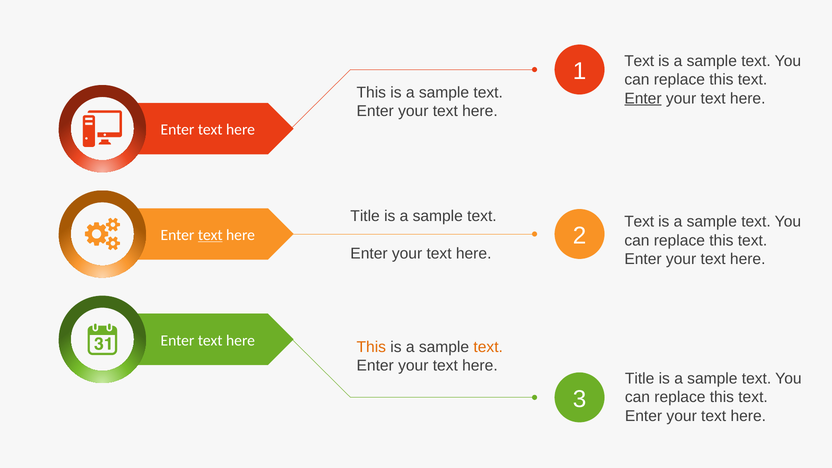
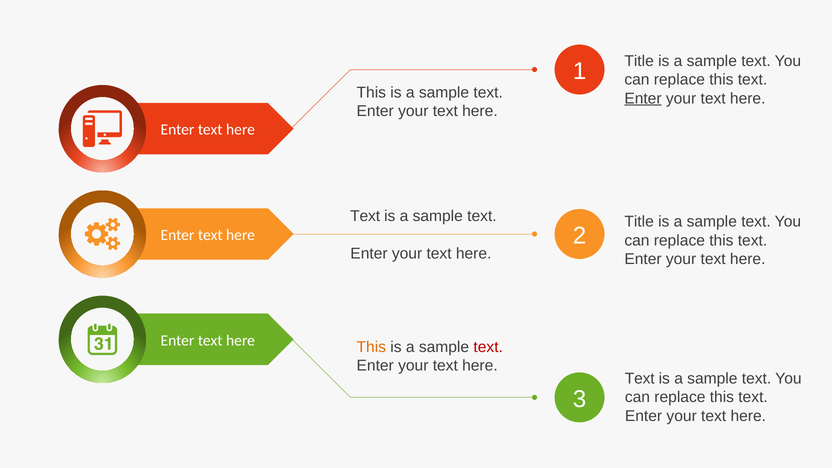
Text at (639, 61): Text -> Title
Title at (365, 216): Title -> Text
Text at (639, 222): Text -> Title
text at (210, 235) underline: present -> none
text at (488, 347) colour: orange -> red
Title at (640, 379): Title -> Text
